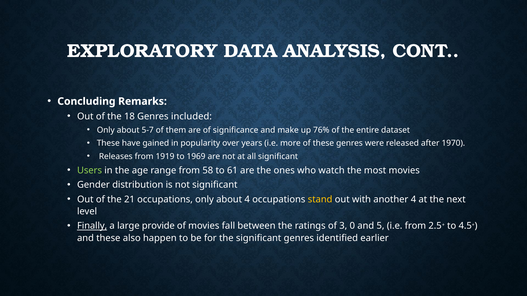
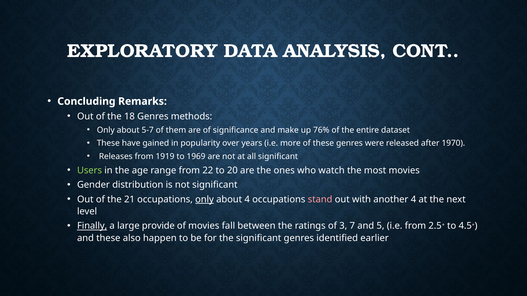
included: included -> methods
58: 58 -> 22
61: 61 -> 20
only at (205, 200) underline: none -> present
stand colour: yellow -> pink
0: 0 -> 7
